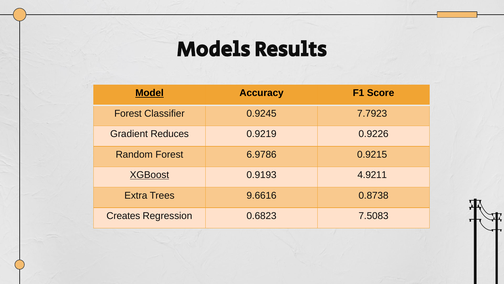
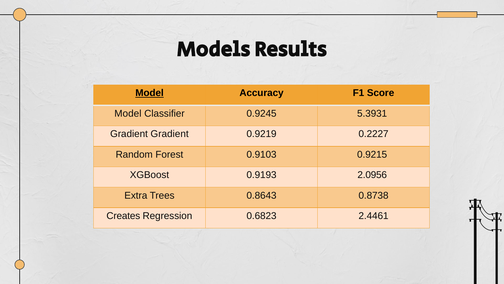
Forest at (128, 113): Forest -> Model
7.7923: 7.7923 -> 5.3931
Gradient Reduces: Reduces -> Gradient
0.9226: 0.9226 -> 0.2227
6.9786: 6.9786 -> 0.9103
XGBoost underline: present -> none
4.9211: 4.9211 -> 2.0956
9.6616: 9.6616 -> 0.8643
7.5083: 7.5083 -> 2.4461
